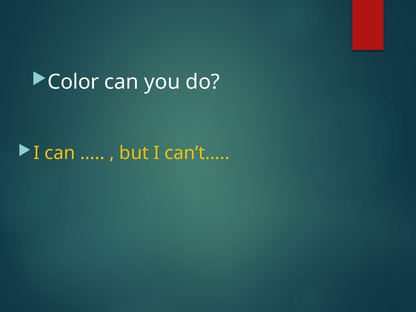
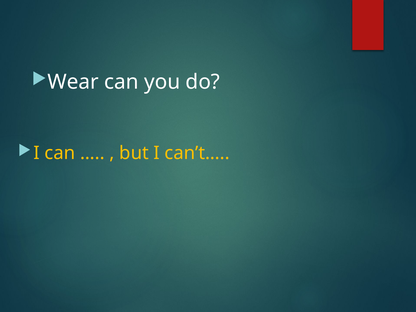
Color: Color -> Wear
